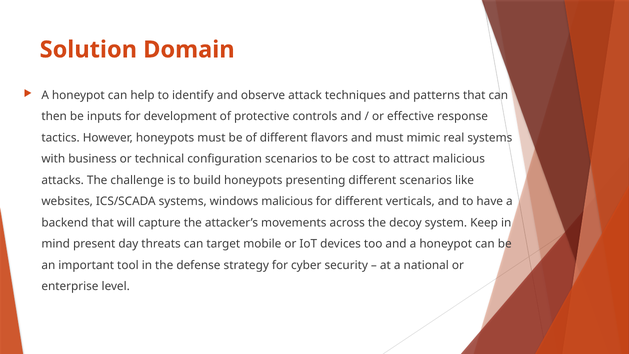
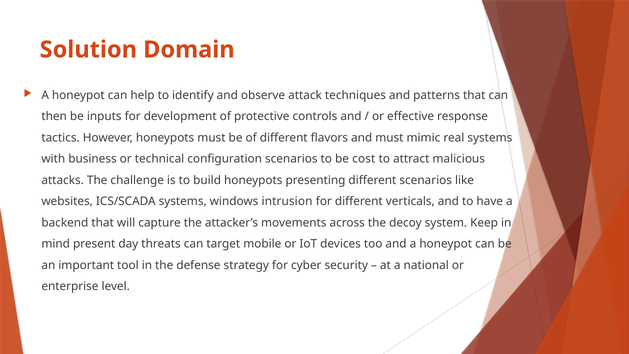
windows malicious: malicious -> intrusion
